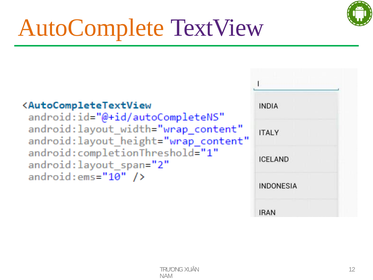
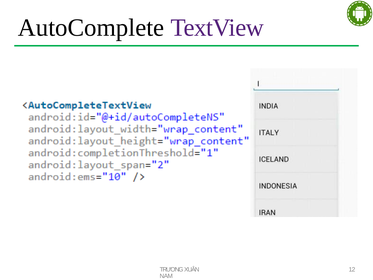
AutoComplete colour: orange -> black
